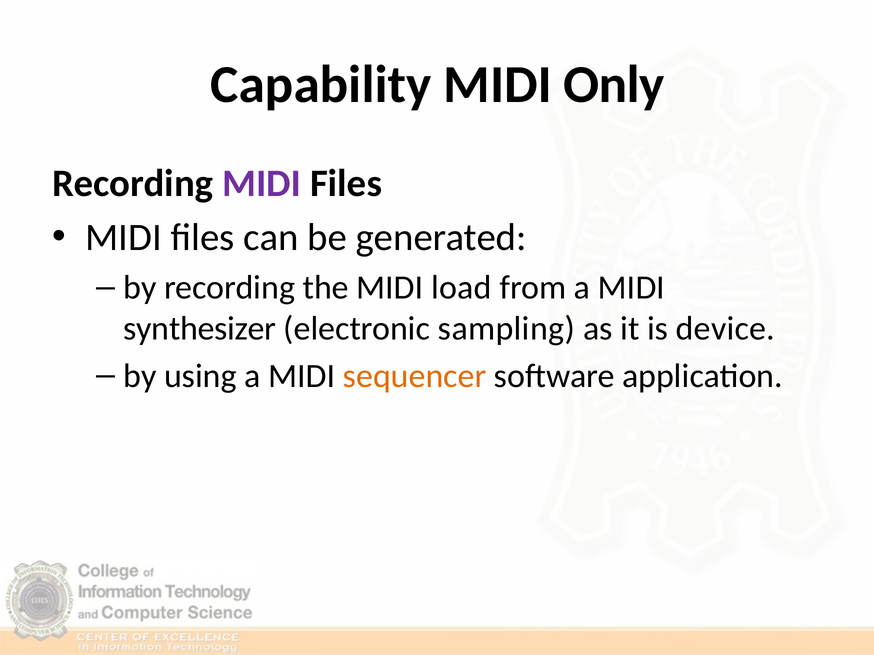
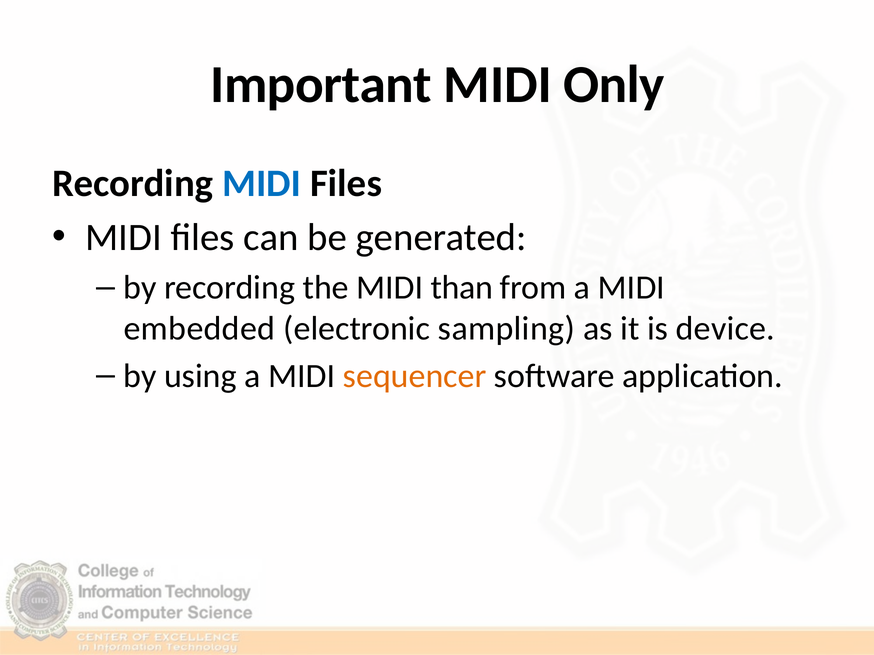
Capability: Capability -> Important
MIDI at (262, 183) colour: purple -> blue
load: load -> than
synthesizer: synthesizer -> embedded
